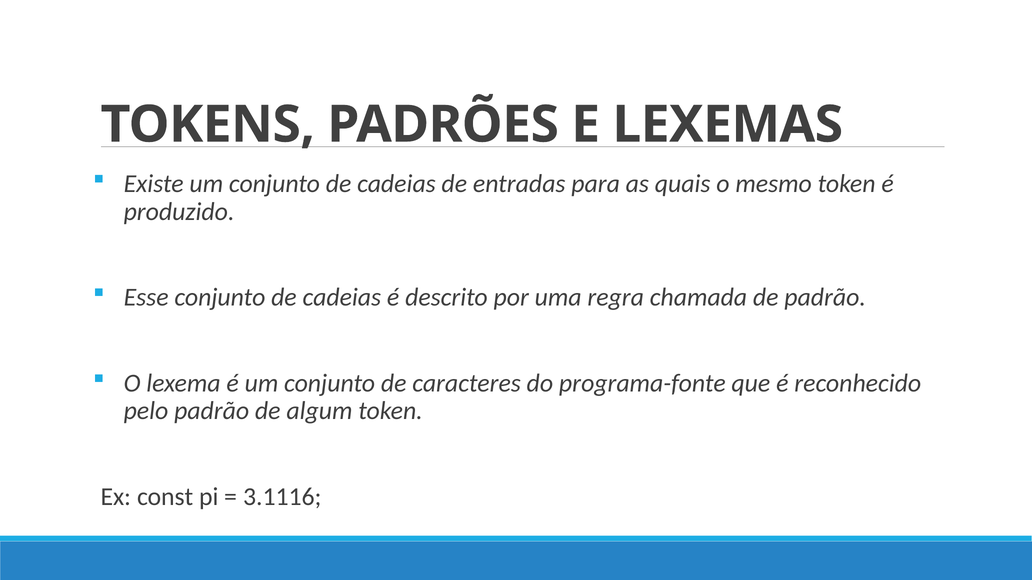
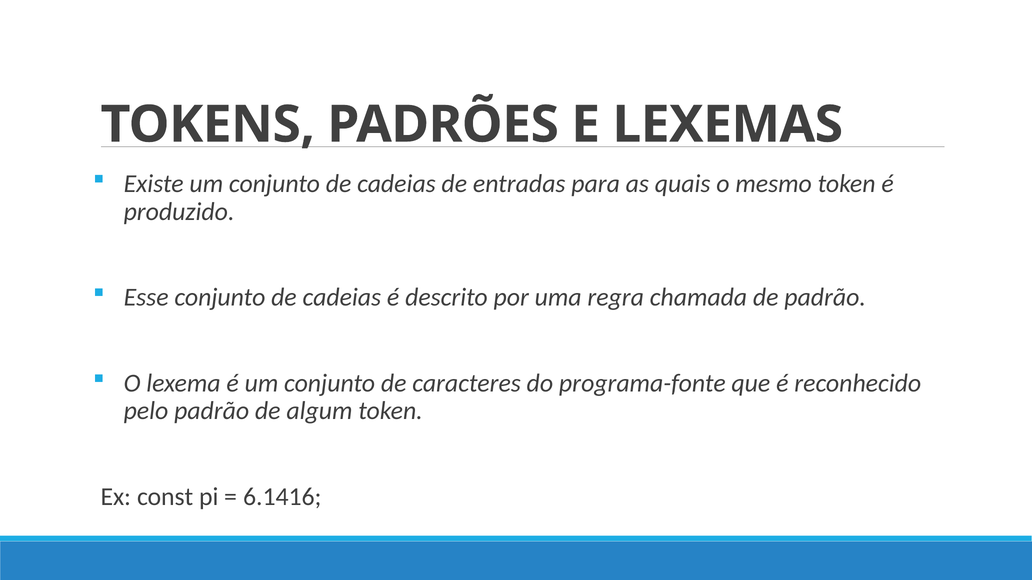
3.1116: 3.1116 -> 6.1416
